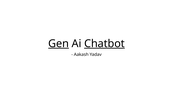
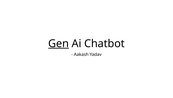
Chatbot underline: present -> none
